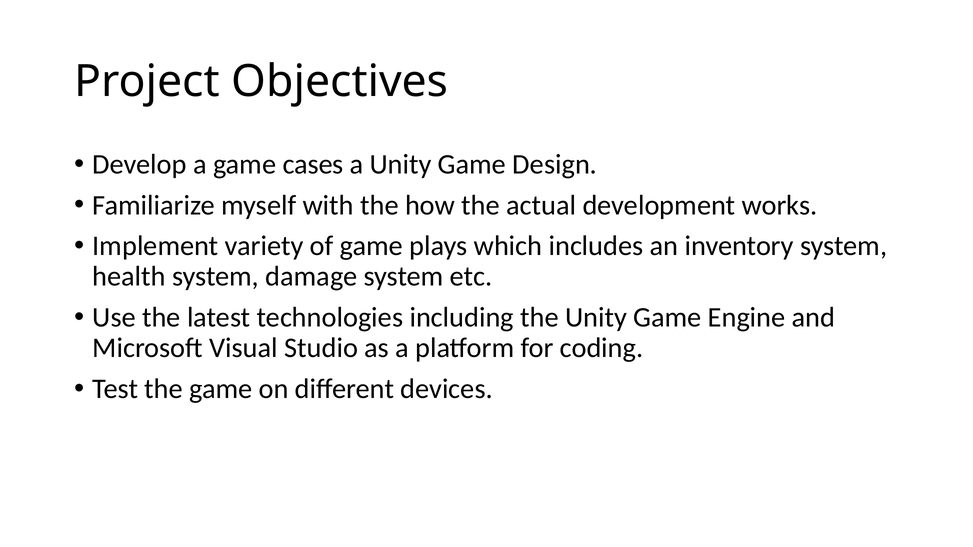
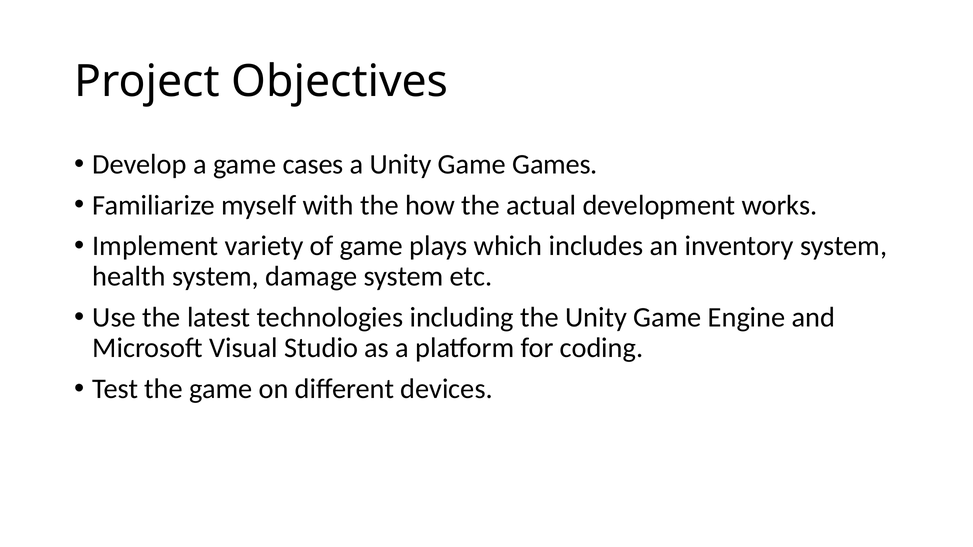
Design: Design -> Games
